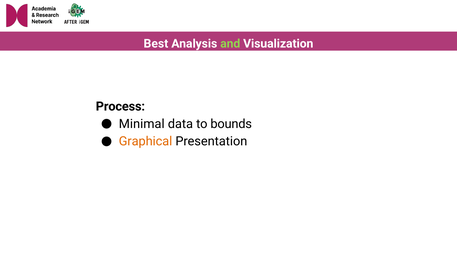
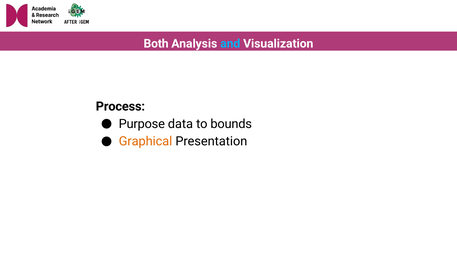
Best: Best -> Both
and colour: light green -> light blue
Minimal: Minimal -> Purpose
